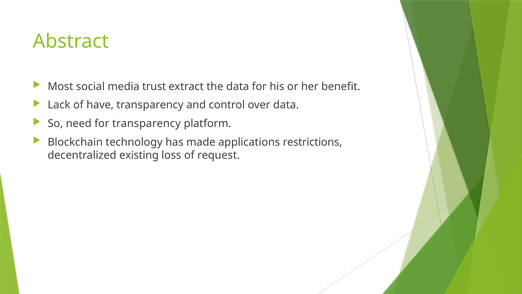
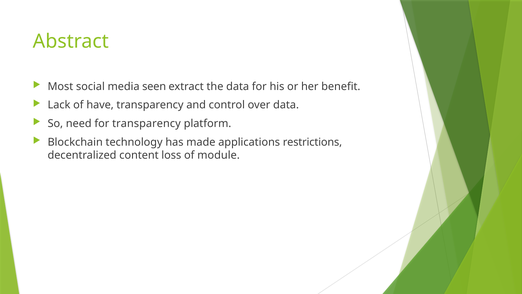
trust: trust -> seen
existing: existing -> content
request: request -> module
